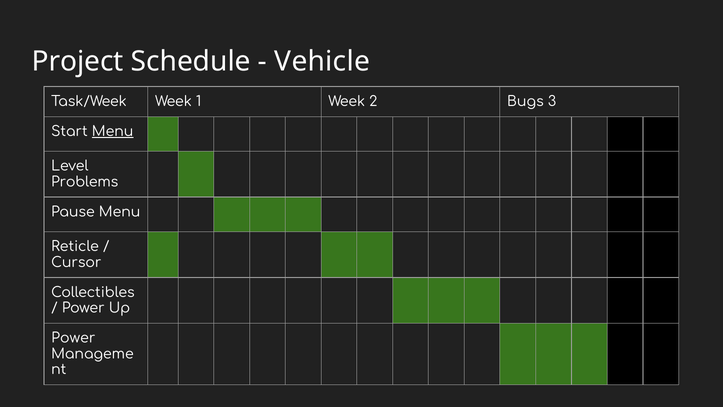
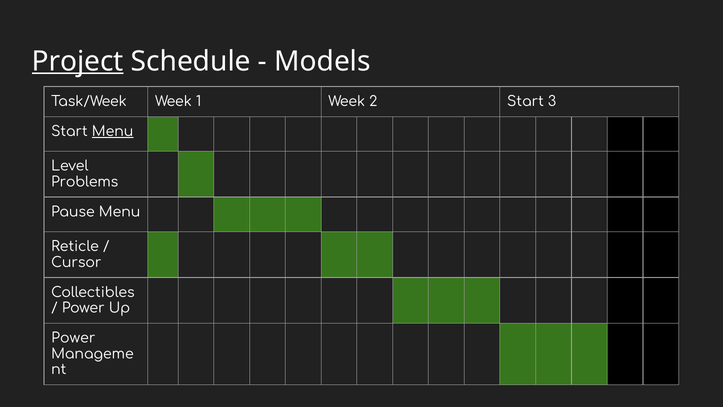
Project underline: none -> present
Vehicle: Vehicle -> Models
2 Bugs: Bugs -> Start
